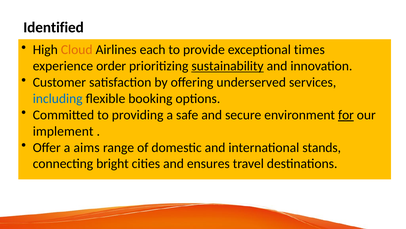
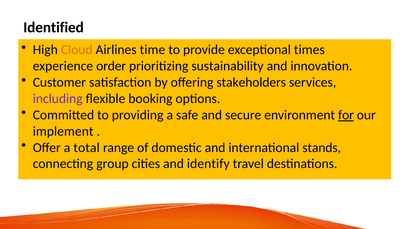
each: each -> time
sustainability underline: present -> none
underserved: underserved -> stakeholders
including colour: blue -> purple
aims: aims -> total
bright: bright -> group
ensures: ensures -> identify
